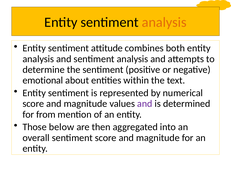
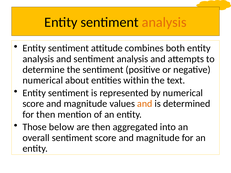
emotional at (43, 80): emotional -> numerical
and at (145, 104) colour: purple -> orange
for from: from -> then
